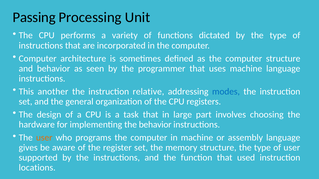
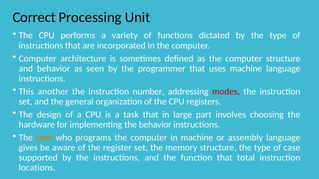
Passing: Passing -> Correct
relative: relative -> number
modes colour: blue -> red
of user: user -> case
used: used -> total
